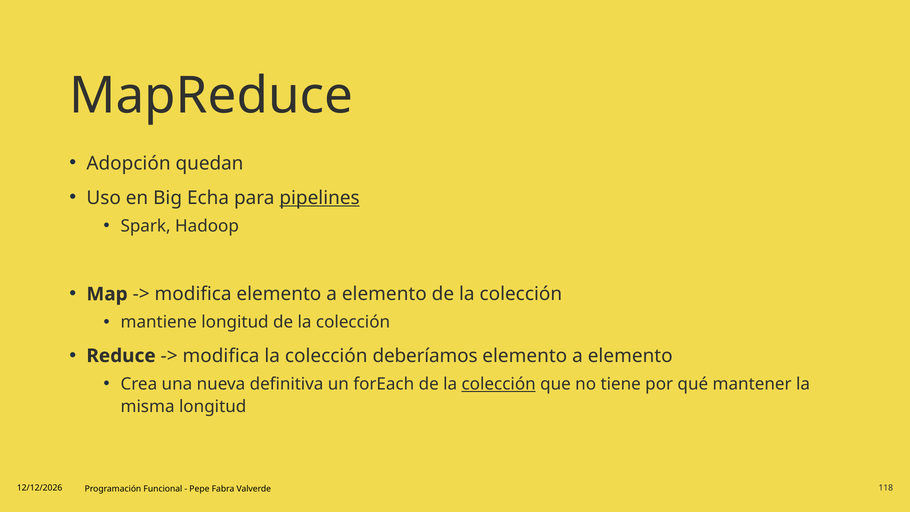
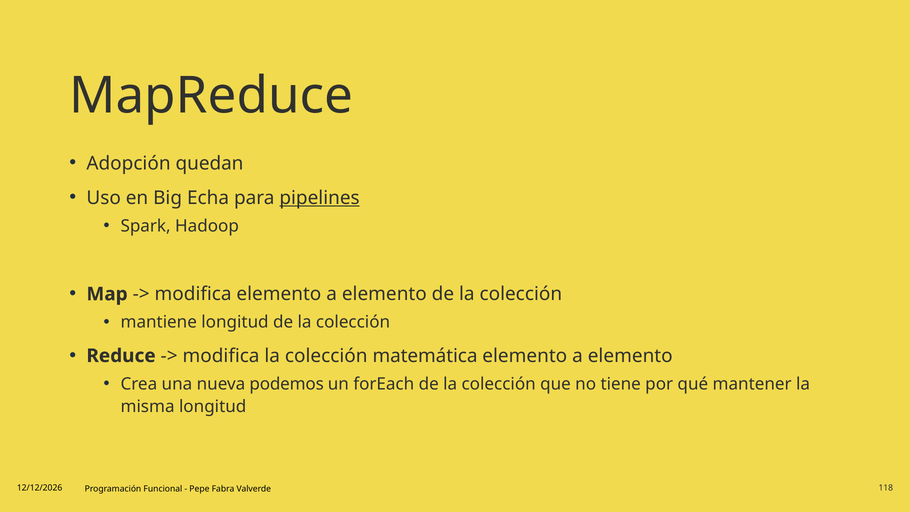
deberíamos: deberíamos -> matemática
definitiva: definitiva -> podemos
colección at (499, 384) underline: present -> none
